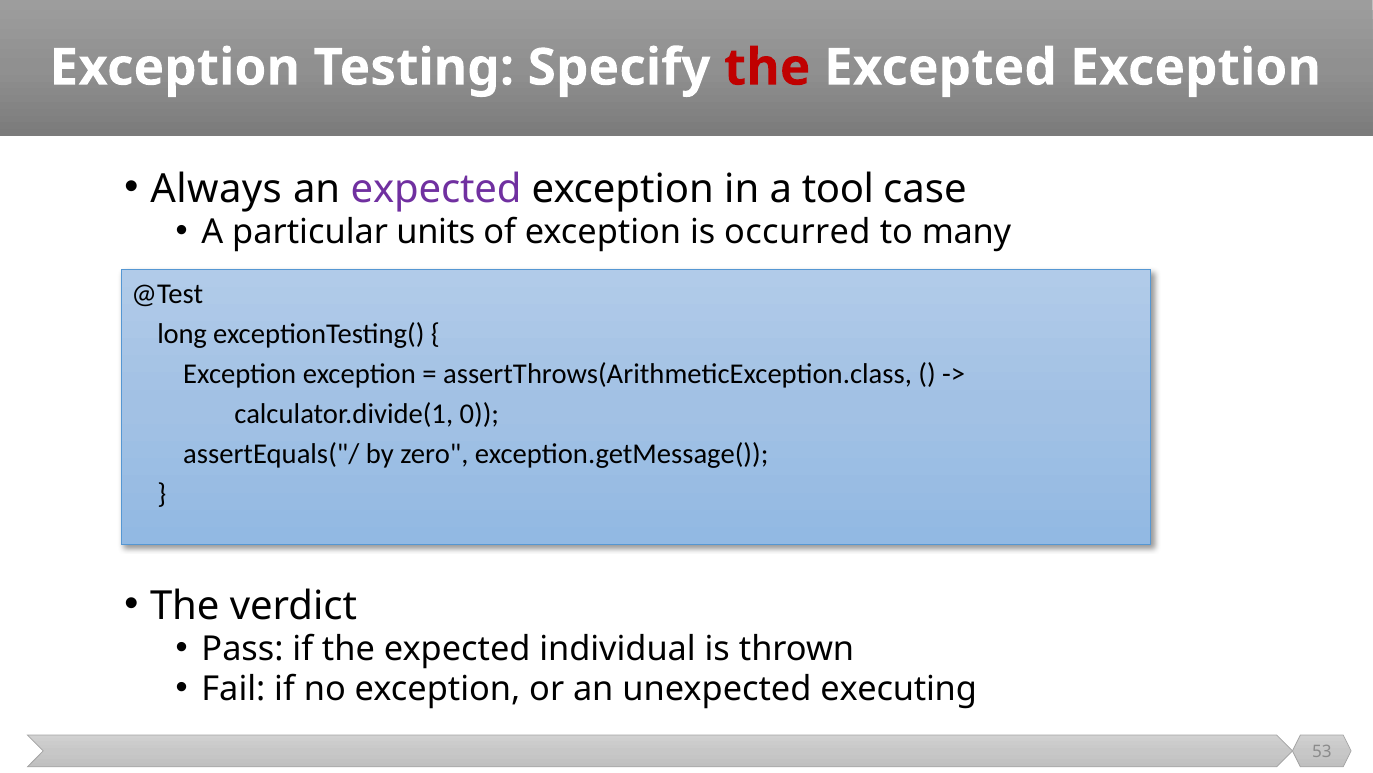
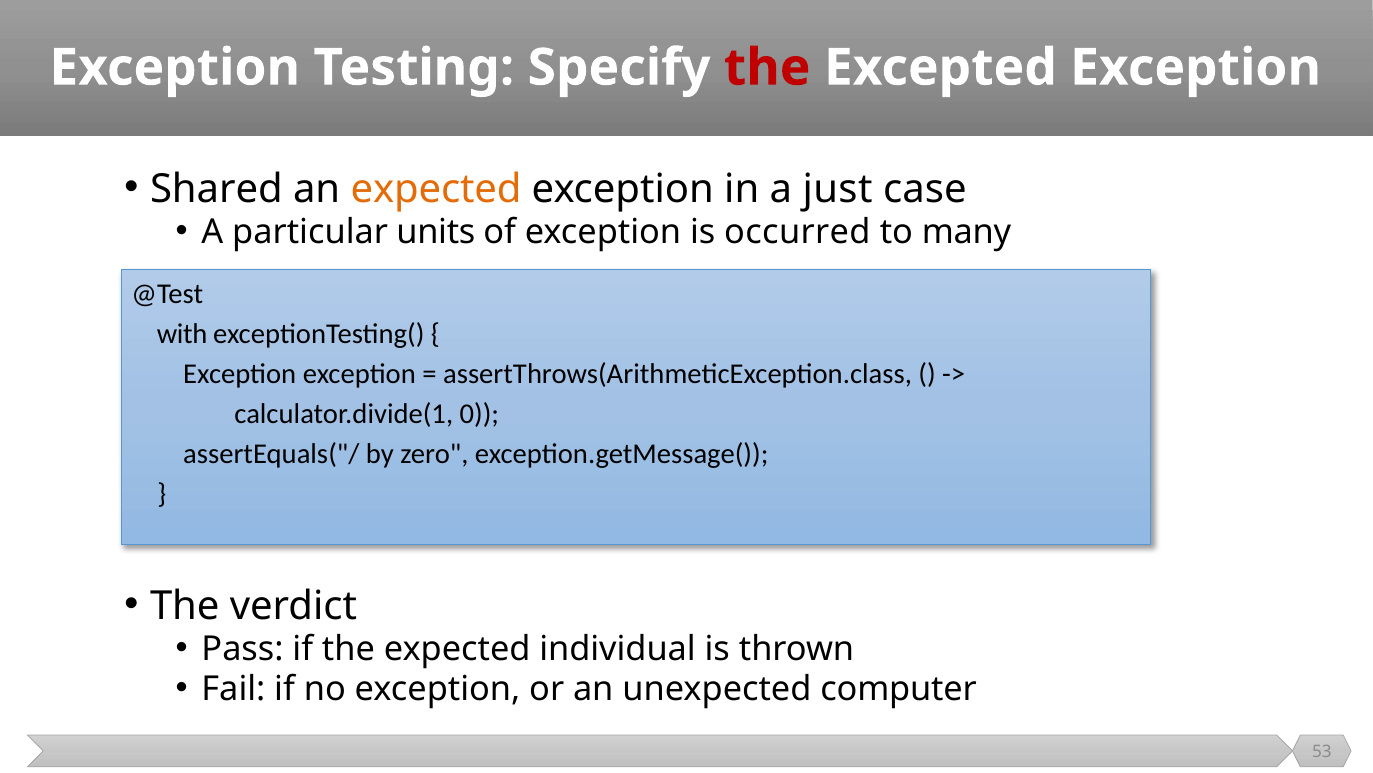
Always: Always -> Shared
expected at (436, 189) colour: purple -> orange
tool: tool -> just
long: long -> with
executing: executing -> computer
